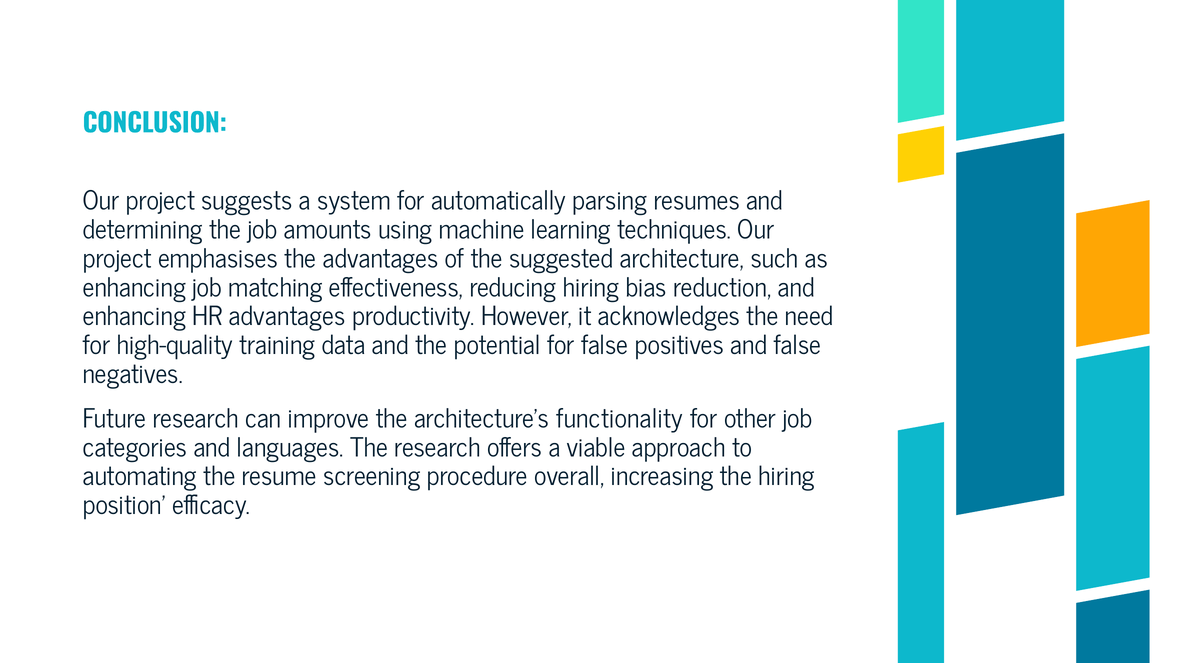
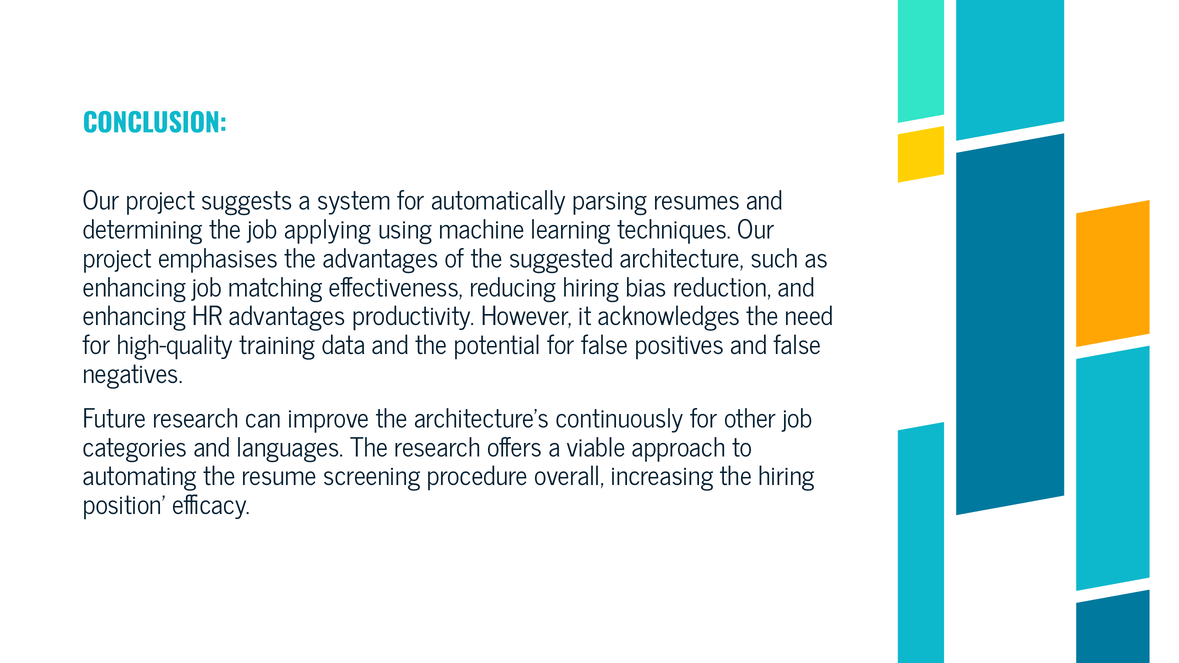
amounts: amounts -> applying
functionality: functionality -> continuously
